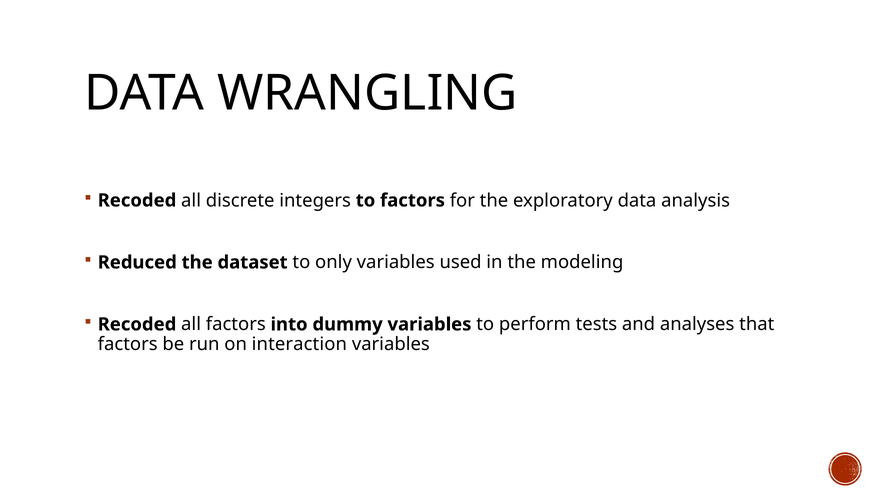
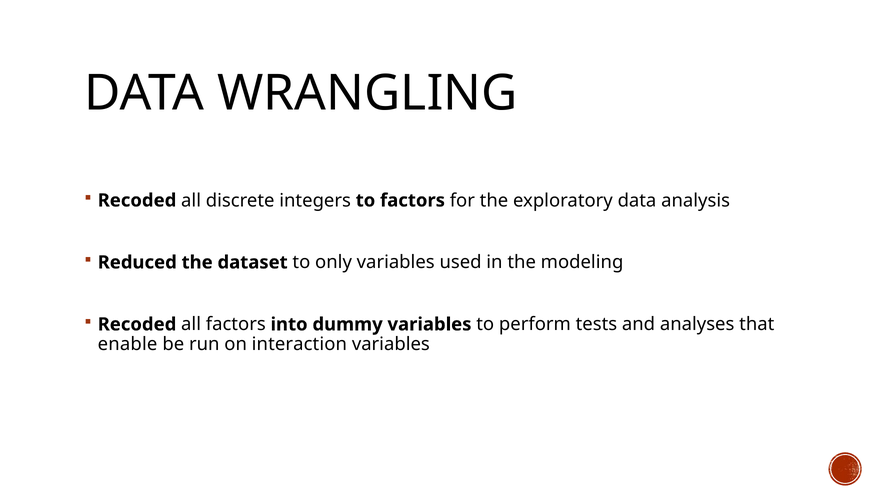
factors at (128, 345): factors -> enable
